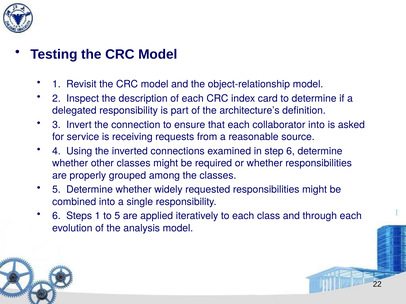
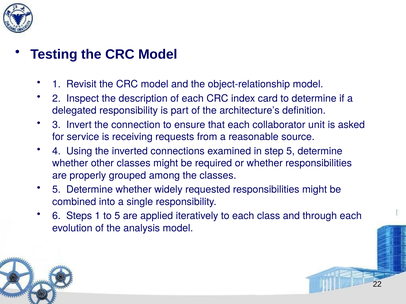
collaborator into: into -> unit
step 6: 6 -> 5
